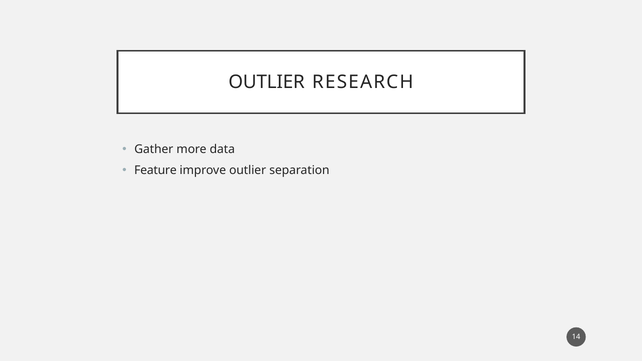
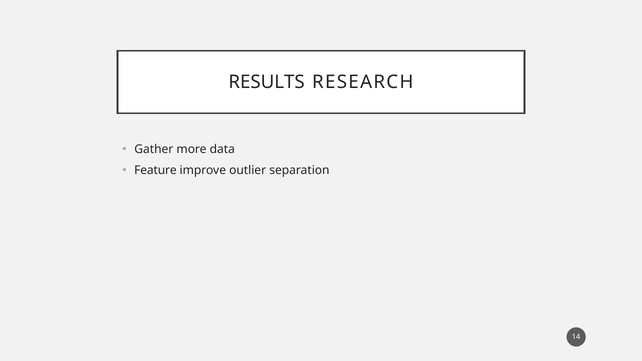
OUTLIER at (267, 82): OUTLIER -> RESULTS
